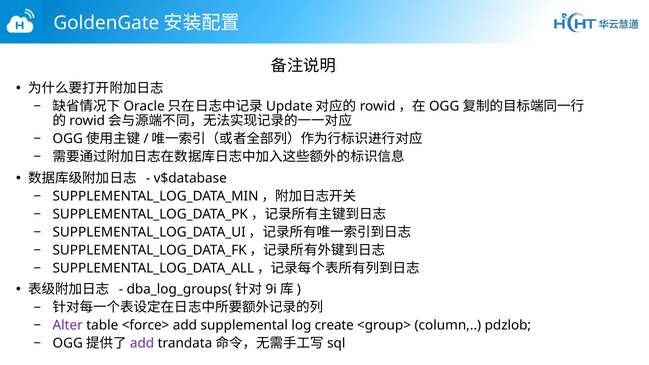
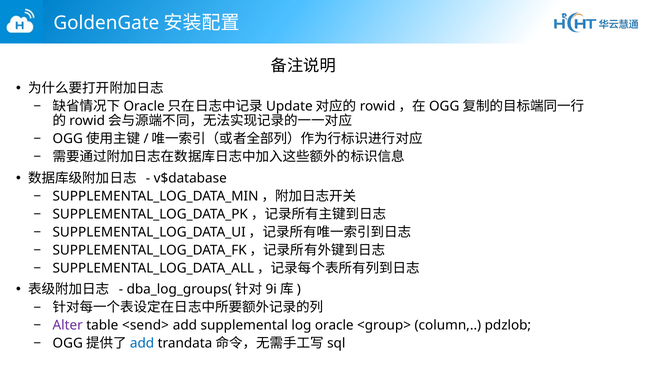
<force>: <force> -> <send>
log create: create -> oracle
add at (142, 344) colour: purple -> blue
